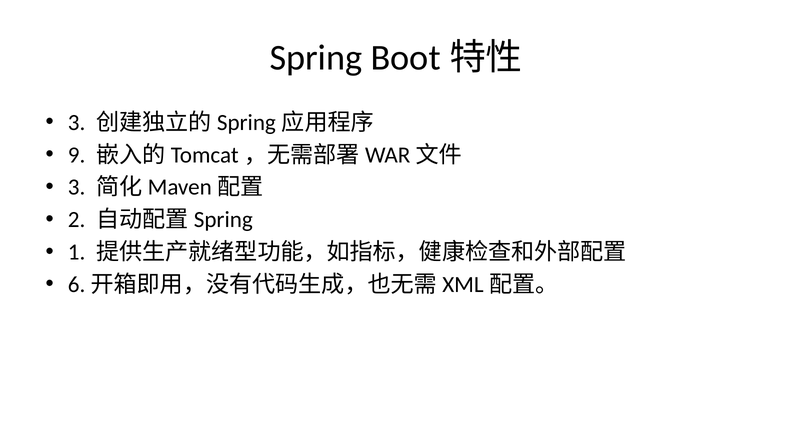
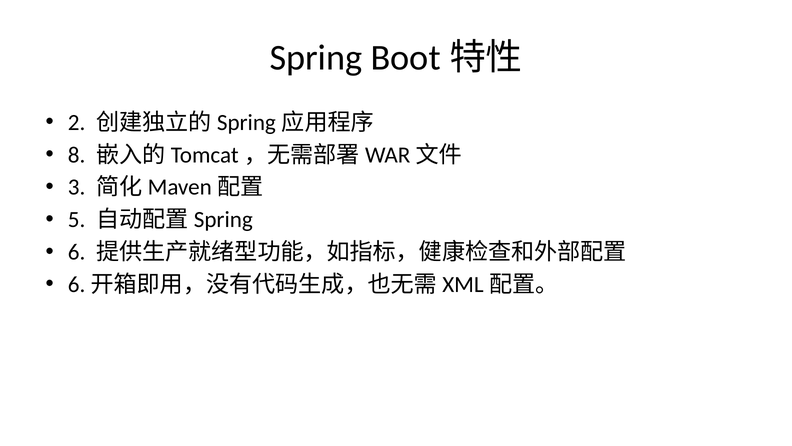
3 at (77, 122): 3 -> 2
9: 9 -> 8
2: 2 -> 5
1: 1 -> 6
